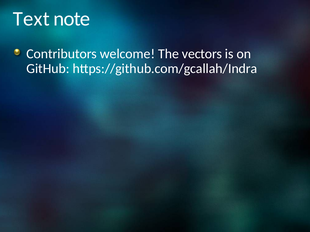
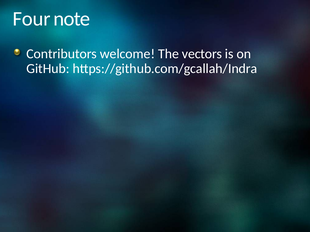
Text: Text -> Four
